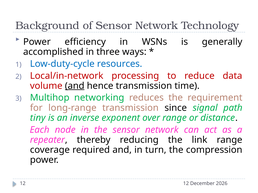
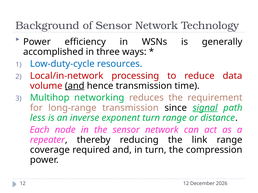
signal underline: none -> present
tiny: tiny -> less
exponent over: over -> turn
